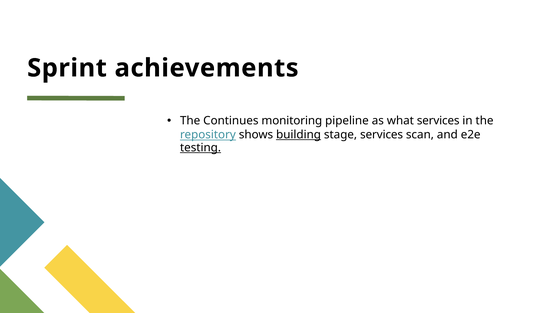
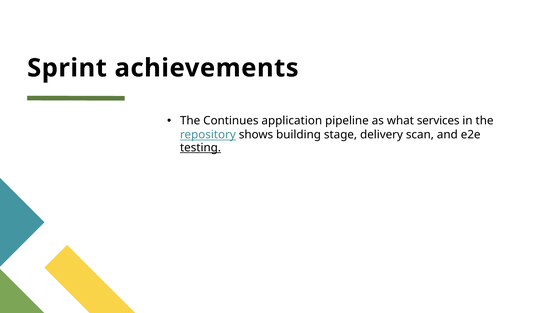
monitoring: monitoring -> application
building underline: present -> none
stage services: services -> delivery
